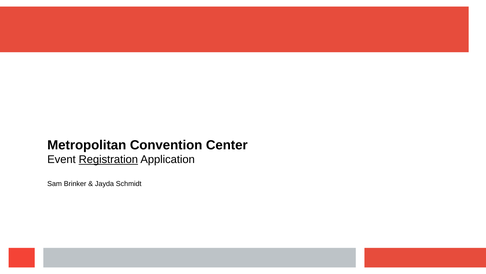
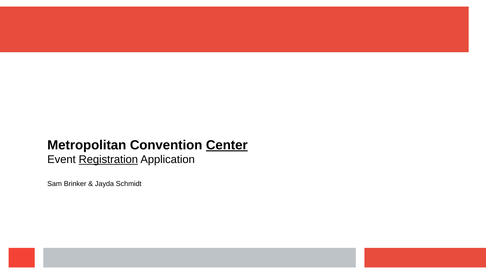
Center underline: none -> present
